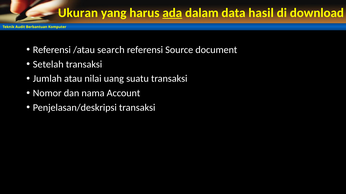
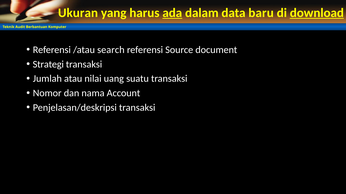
hasil: hasil -> baru
download underline: none -> present
Setelah: Setelah -> Strategi
